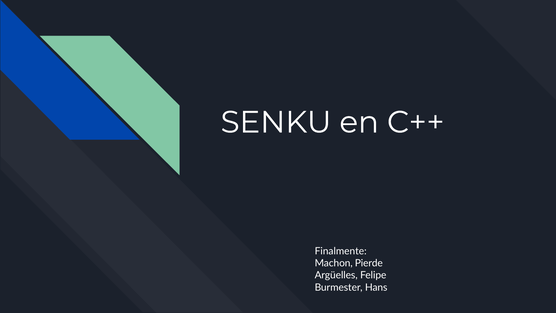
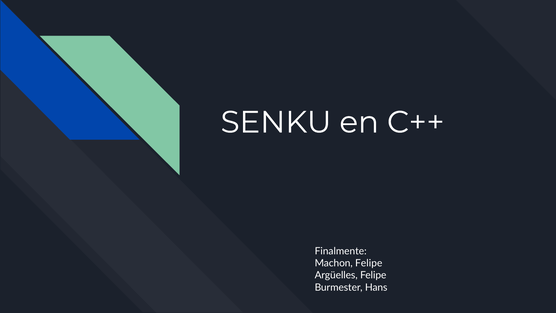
Machon Pierde: Pierde -> Felipe
